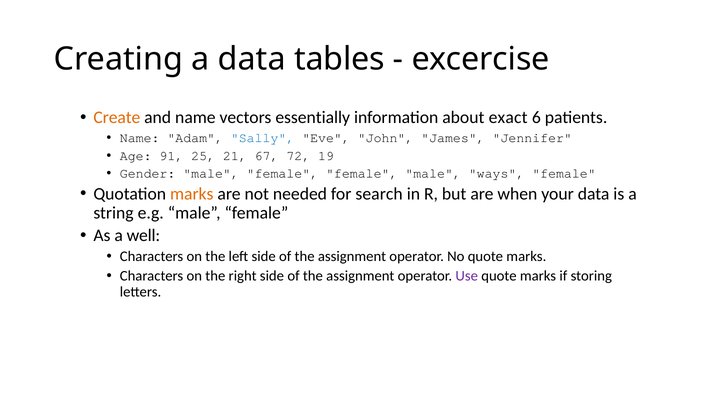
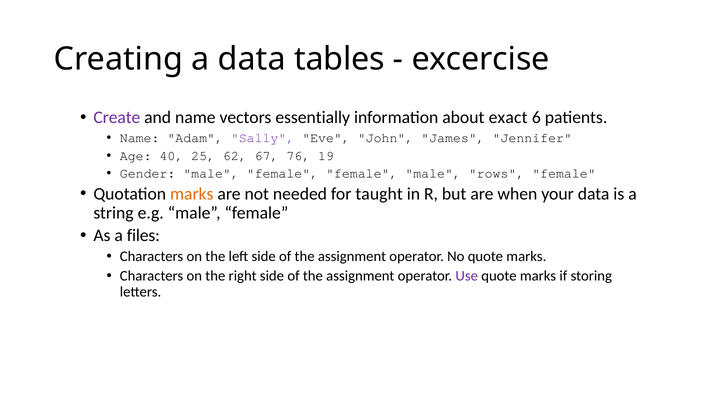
Create colour: orange -> purple
Sally colour: blue -> purple
91: 91 -> 40
21: 21 -> 62
72: 72 -> 76
ways: ways -> rows
search: search -> taught
well: well -> files
